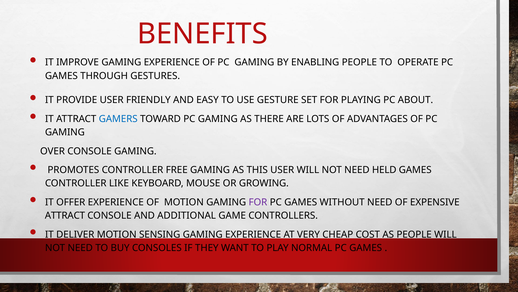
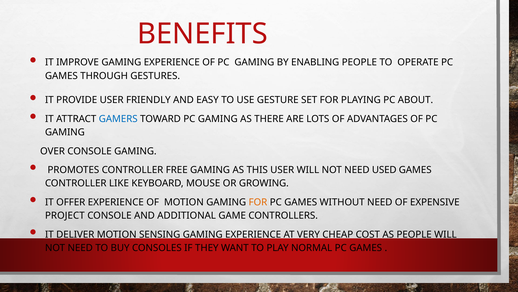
HELD: HELD -> USED
FOR at (258, 202) colour: purple -> orange
ATTRACT at (65, 215): ATTRACT -> PROJECT
